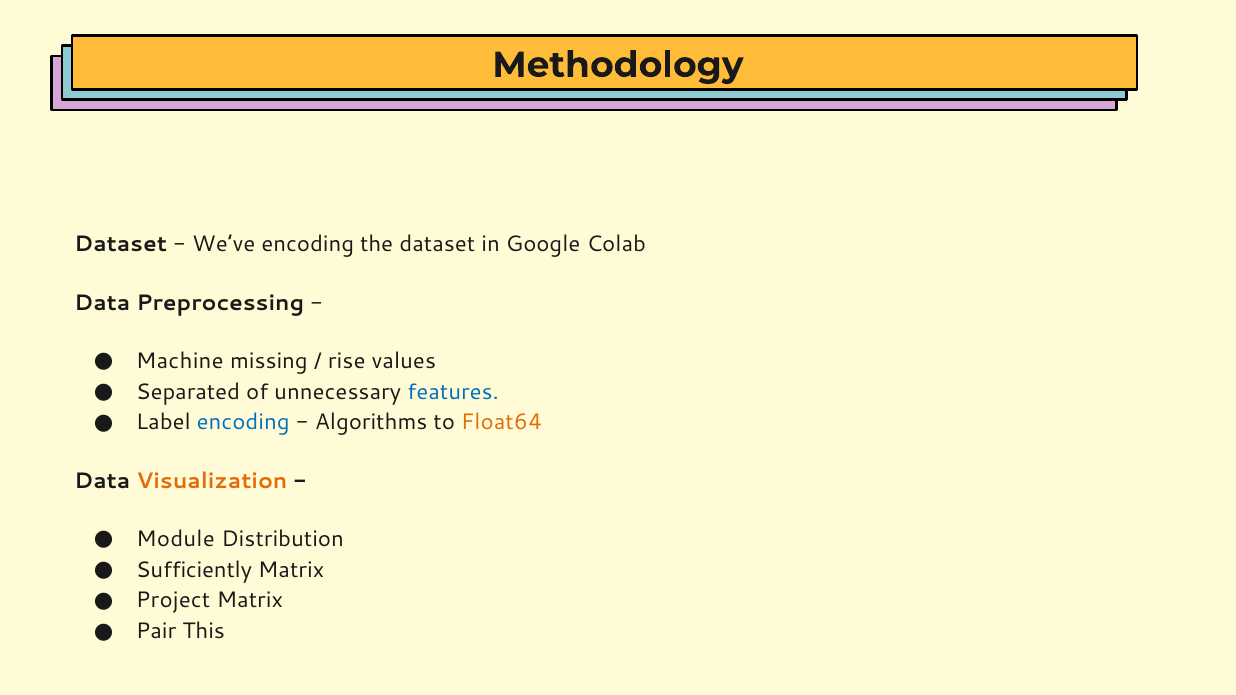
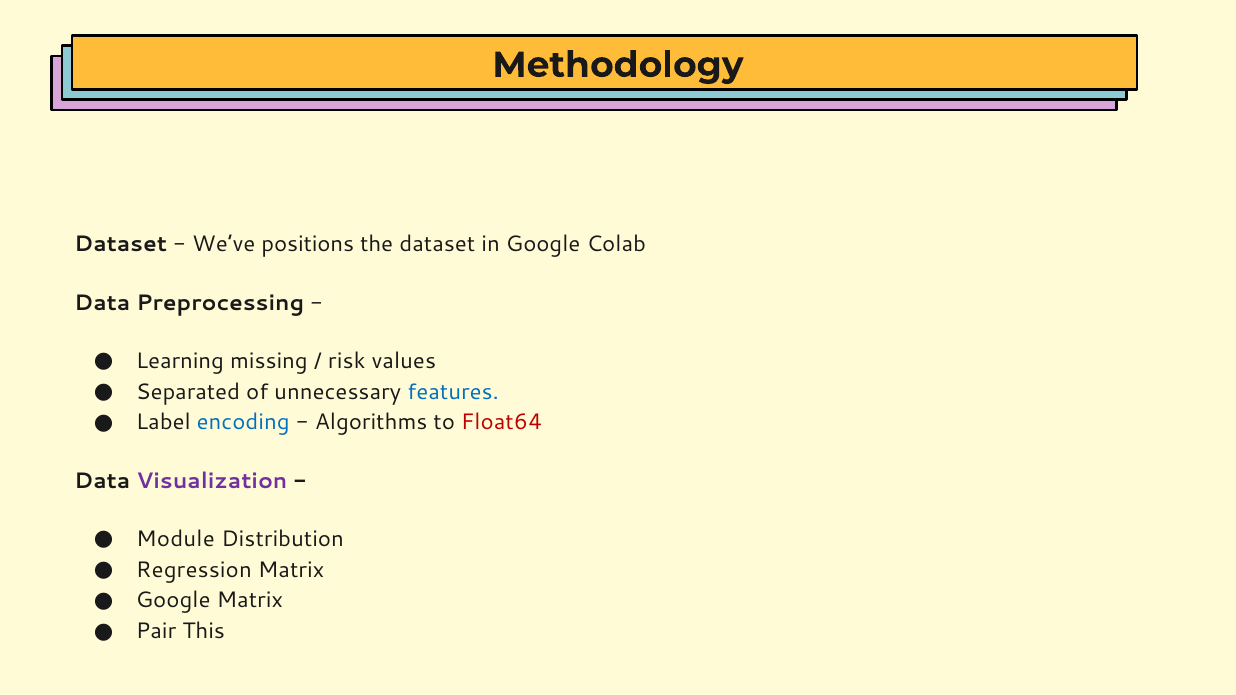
We’ve encoding: encoding -> positions
Machine: Machine -> Learning
rise: rise -> risk
Float64 colour: orange -> red
Visualization colour: orange -> purple
Sufficiently: Sufficiently -> Regression
Project at (173, 601): Project -> Google
